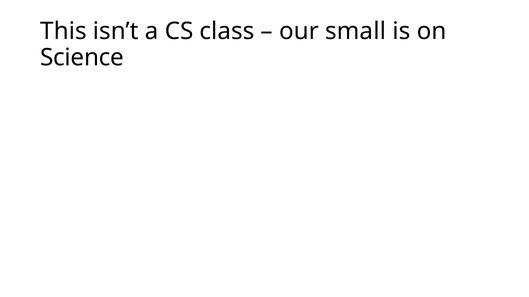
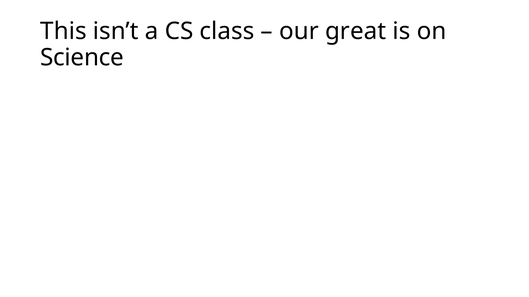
small: small -> great
